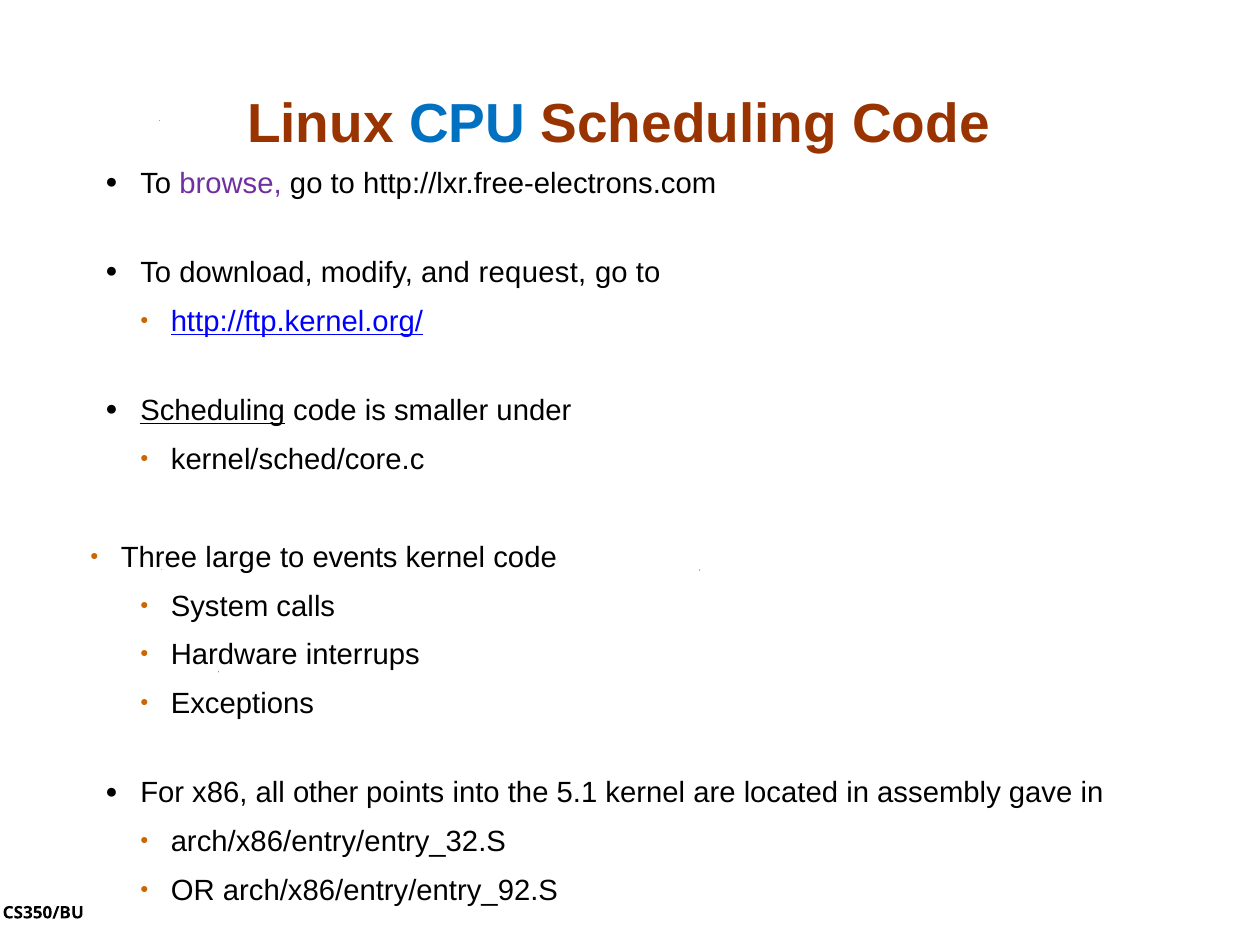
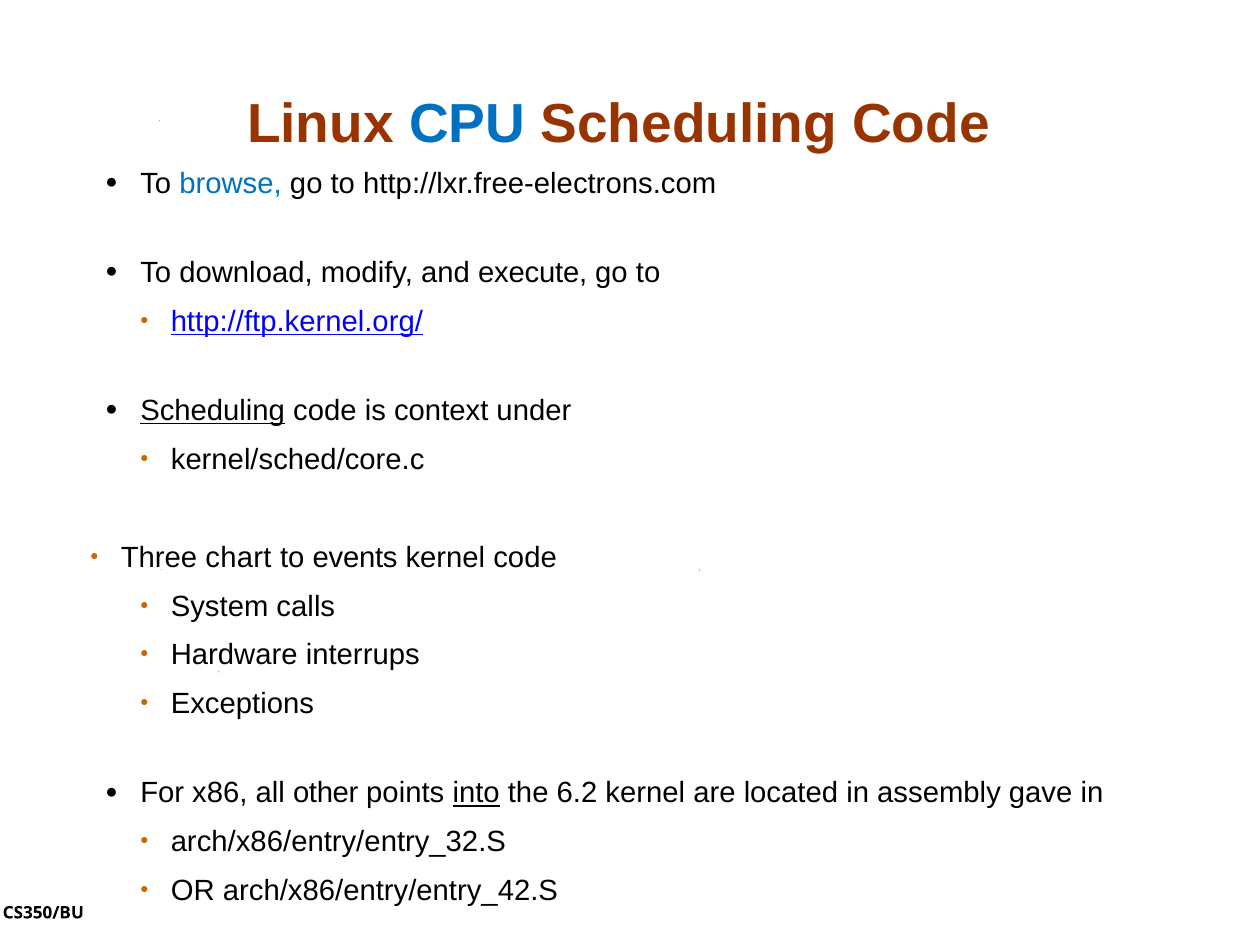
browse colour: purple -> blue
request: request -> execute
smaller: smaller -> context
large: large -> chart
into underline: none -> present
5.1: 5.1 -> 6.2
arch/x86/entry/entry_92.S: arch/x86/entry/entry_92.S -> arch/x86/entry/entry_42.S
